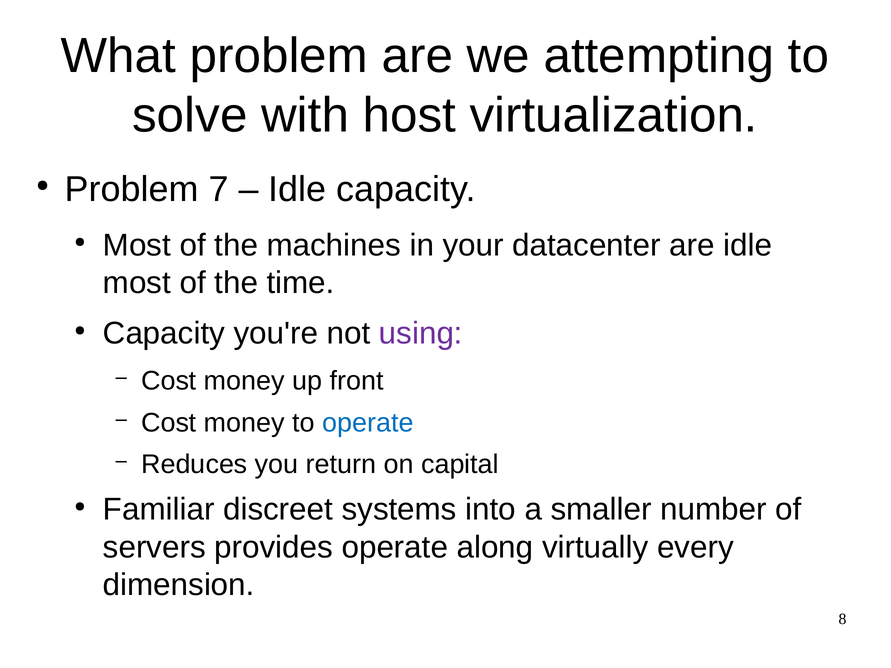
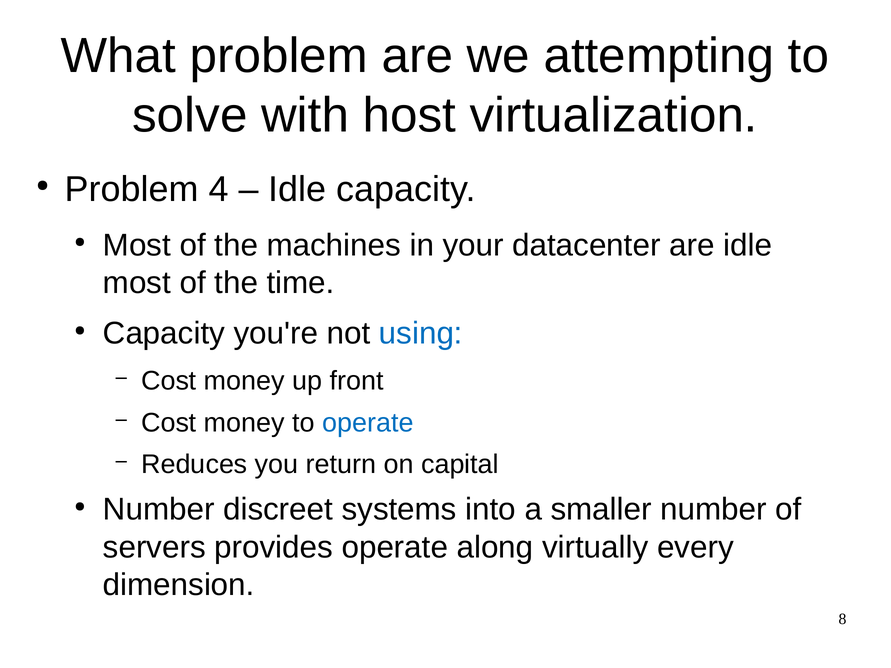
7: 7 -> 4
using colour: purple -> blue
Familiar at (159, 510): Familiar -> Number
